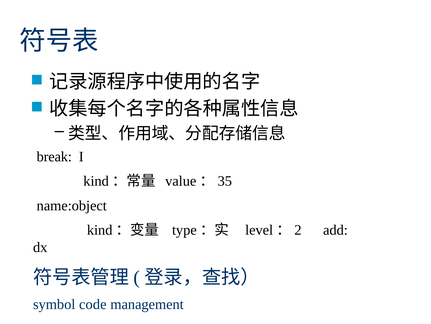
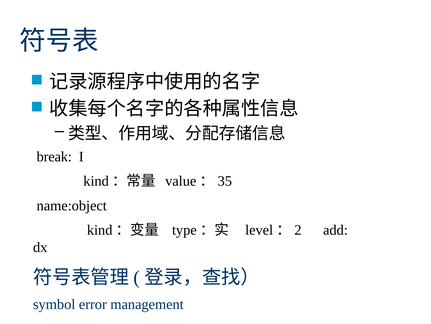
code: code -> error
